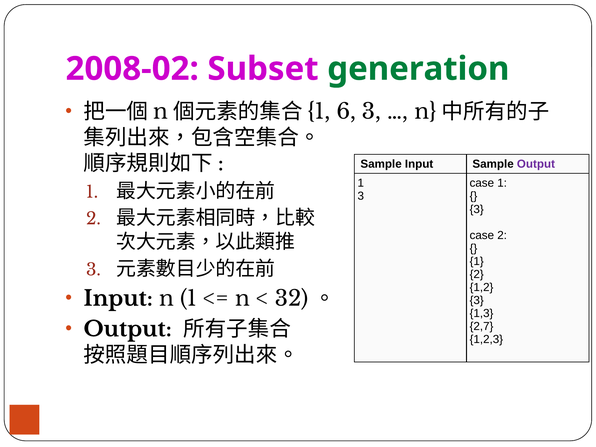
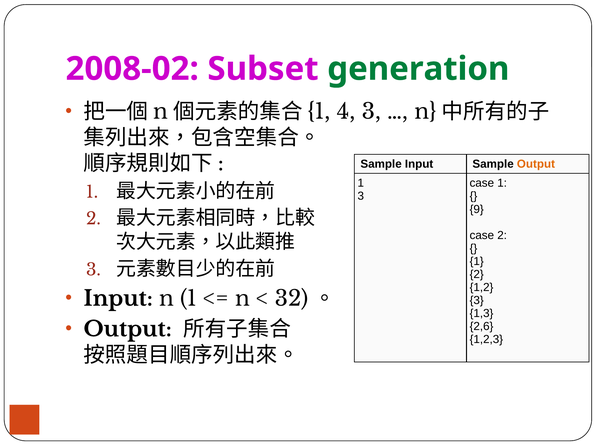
6: 6 -> 4
Output at (536, 164) colour: purple -> orange
3 at (477, 209): 3 -> 9
2,7: 2,7 -> 2,6
